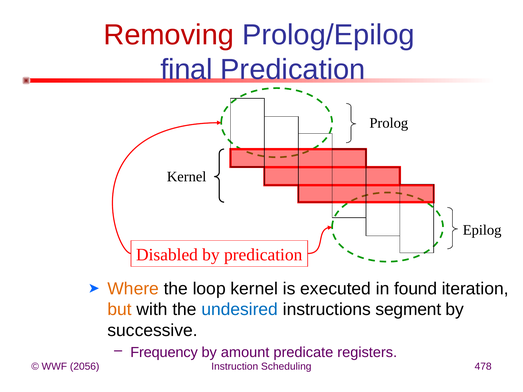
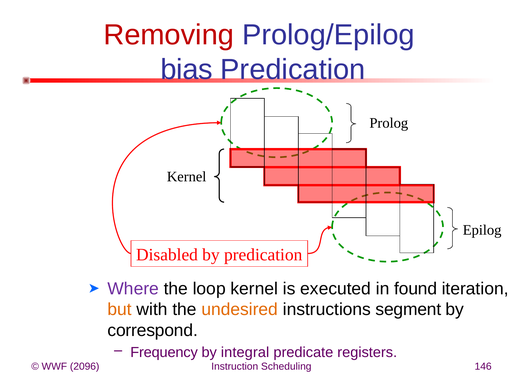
final: final -> bias
Where colour: orange -> purple
undesired colour: blue -> orange
successive: successive -> correspond
amount: amount -> integral
2056: 2056 -> 2096
478: 478 -> 146
